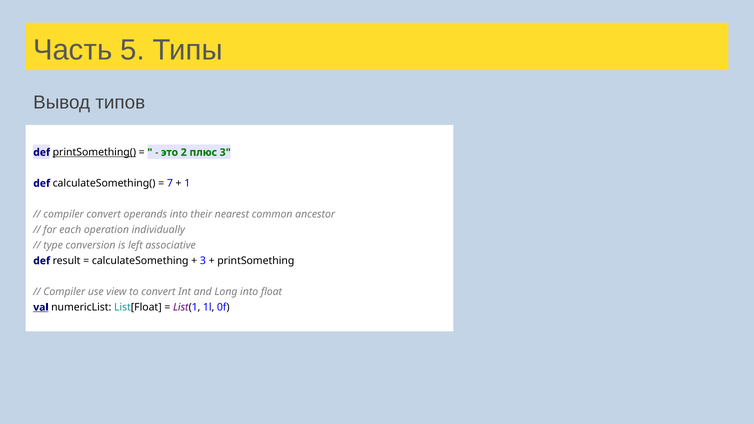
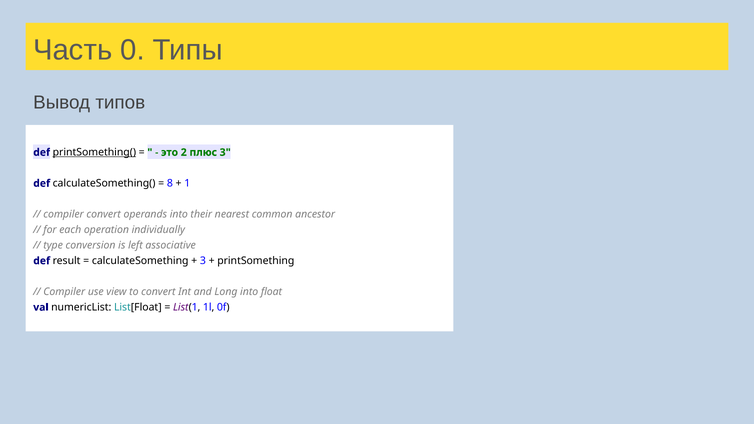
5: 5 -> 0
7: 7 -> 8
val underline: present -> none
